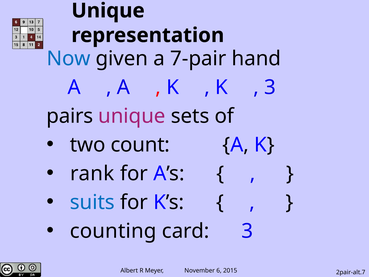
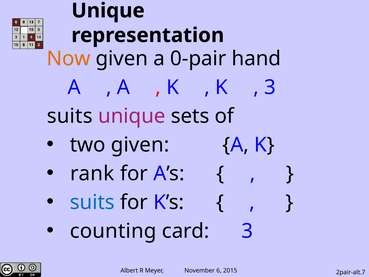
Now colour: blue -> orange
7-pair: 7-pair -> 0-pair
pairs at (70, 116): pairs -> suits
two count: count -> given
